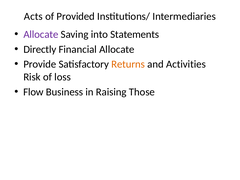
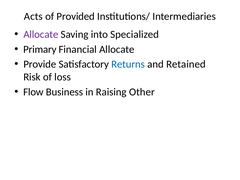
Statements: Statements -> Specialized
Directly: Directly -> Primary
Returns colour: orange -> blue
Activities: Activities -> Retained
Those: Those -> Other
